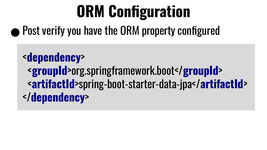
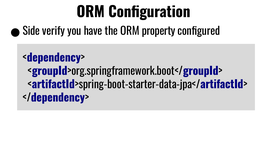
Post: Post -> Side
